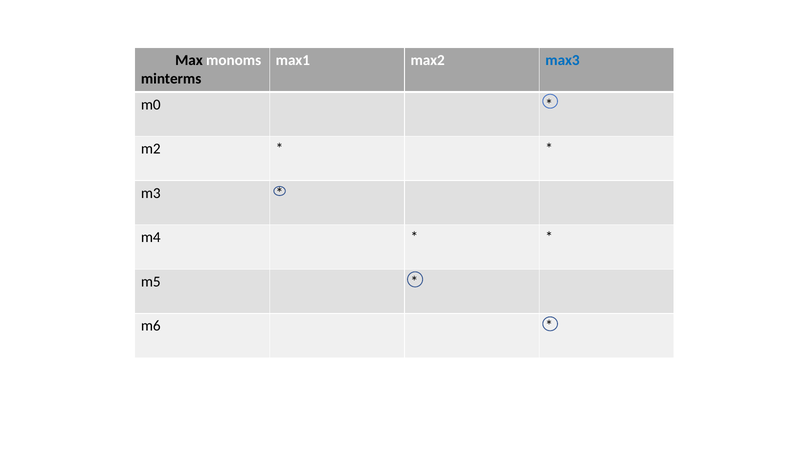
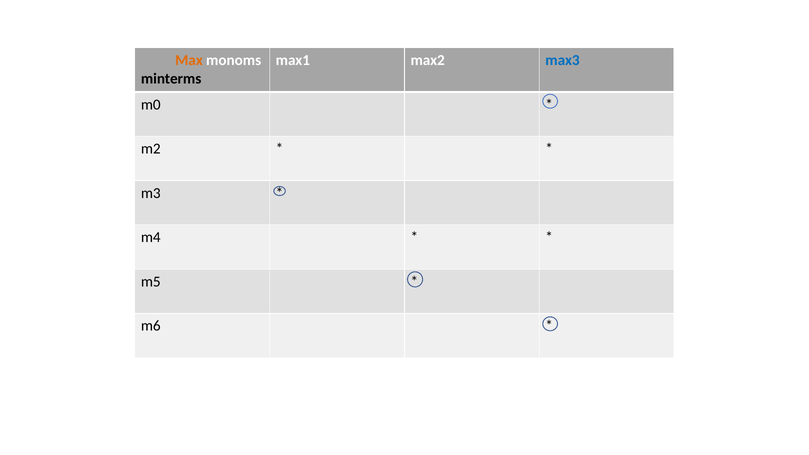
Max colour: black -> orange
